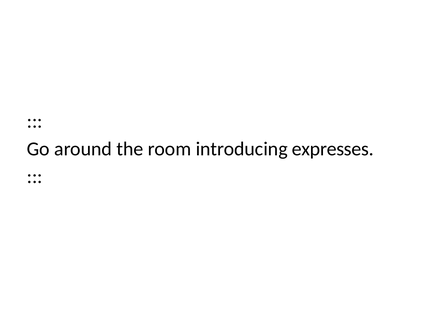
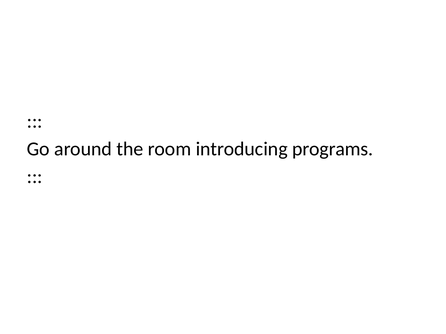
expresses: expresses -> programs
